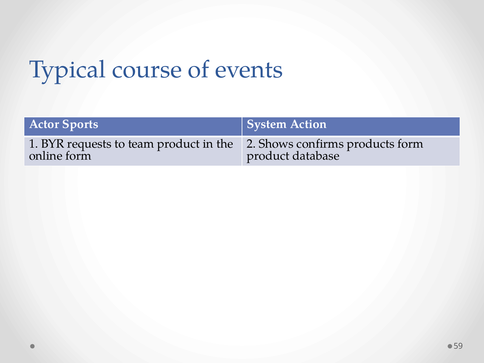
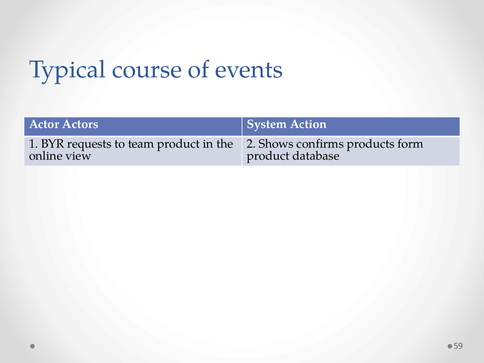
Sports: Sports -> Actors
online form: form -> view
